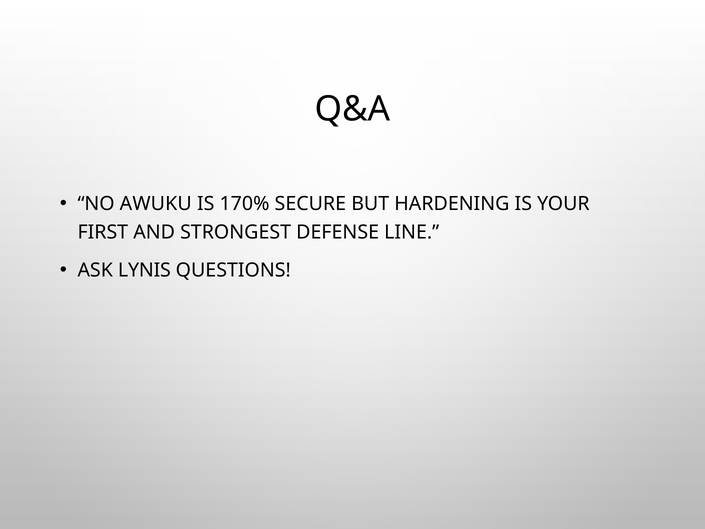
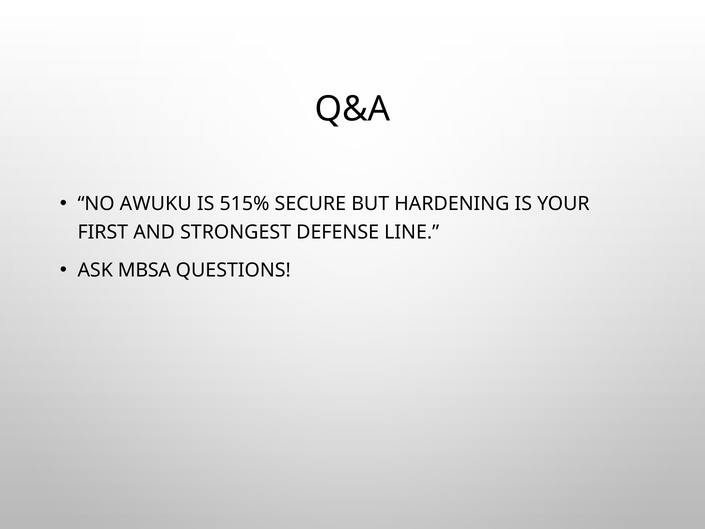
170%: 170% -> 515%
LYNIS: LYNIS -> MBSA
